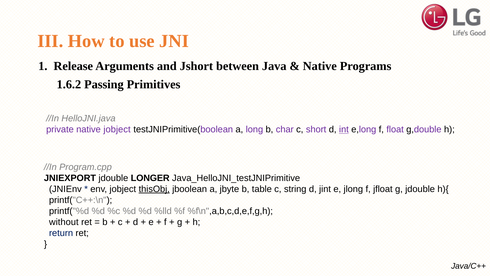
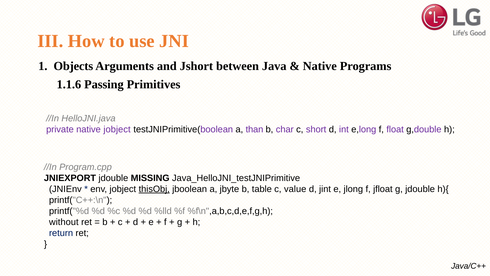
Release: Release -> Objects
1.6.2: 1.6.2 -> 1.1.6
long: long -> than
int underline: present -> none
LONGER: LONGER -> MISSING
string: string -> value
